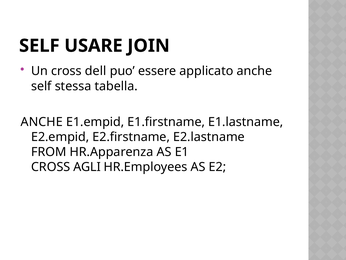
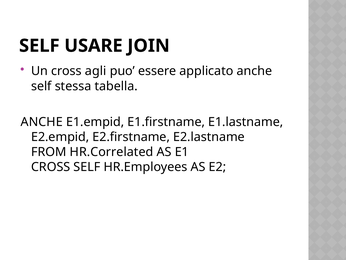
dell: dell -> agli
HR.Apparenza: HR.Apparenza -> HR.Correlated
CROSS AGLI: AGLI -> SELF
